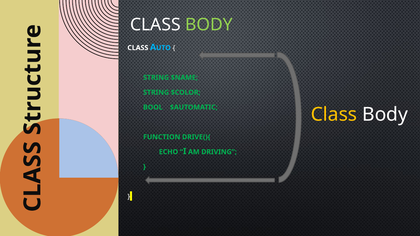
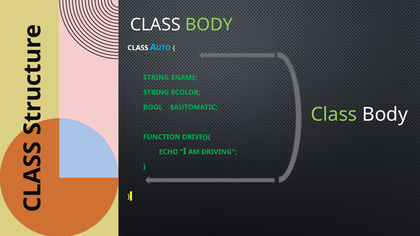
Class at (334, 114) colour: yellow -> light green
